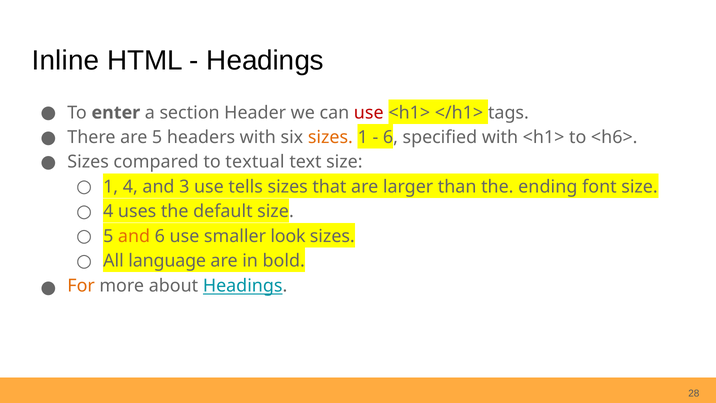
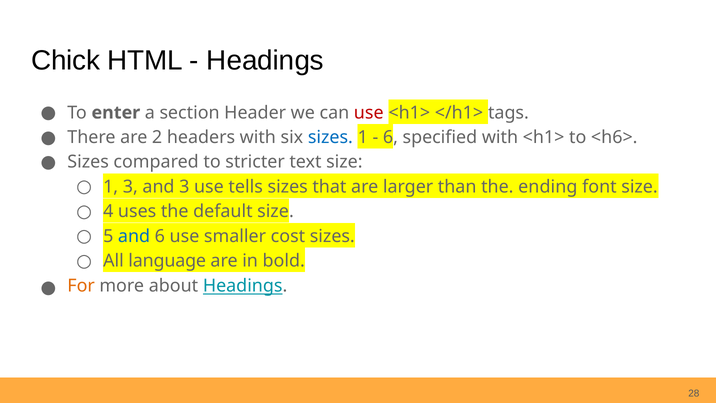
Inline: Inline -> Chick
are 5: 5 -> 2
sizes at (330, 137) colour: orange -> blue
textual: textual -> stricter
1 4: 4 -> 3
and at (134, 236) colour: orange -> blue
look: look -> cost
